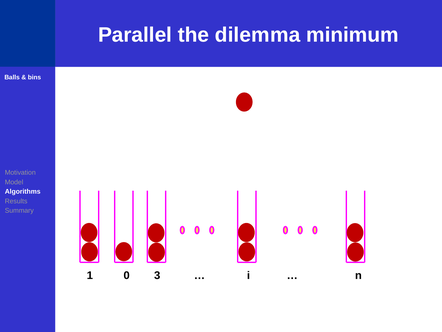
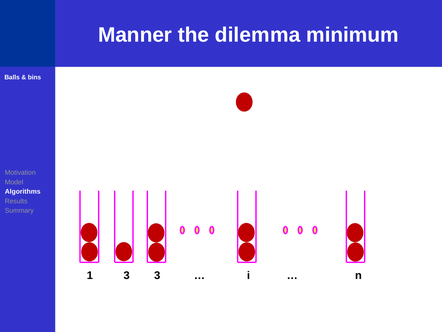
Parallel: Parallel -> Manner
1 0: 0 -> 3
